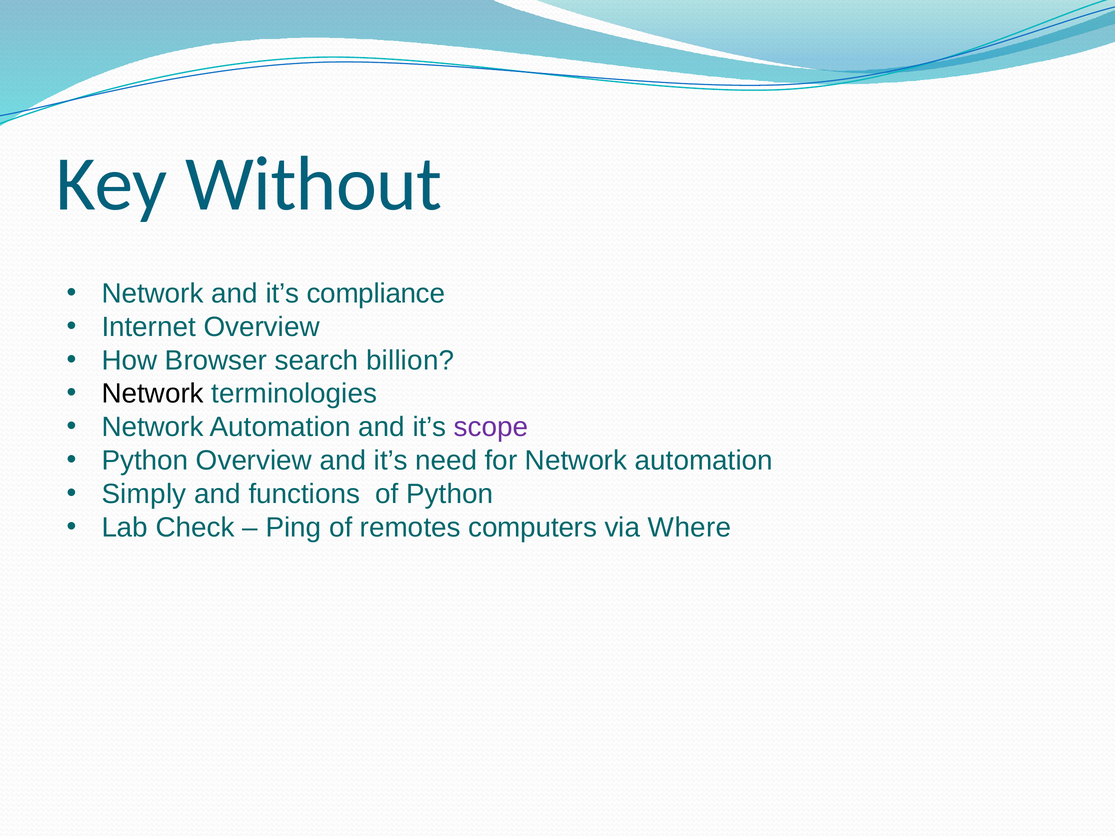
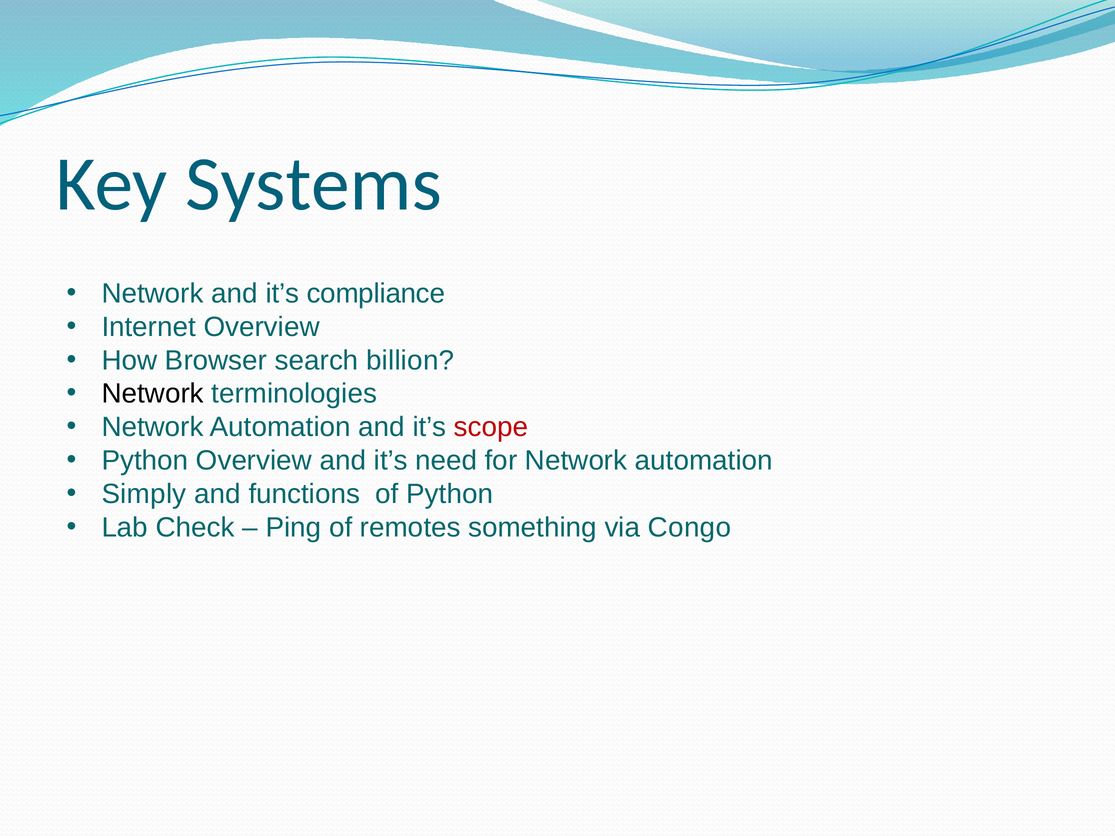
Without: Without -> Systems
scope colour: purple -> red
computers: computers -> something
Where: Where -> Congo
